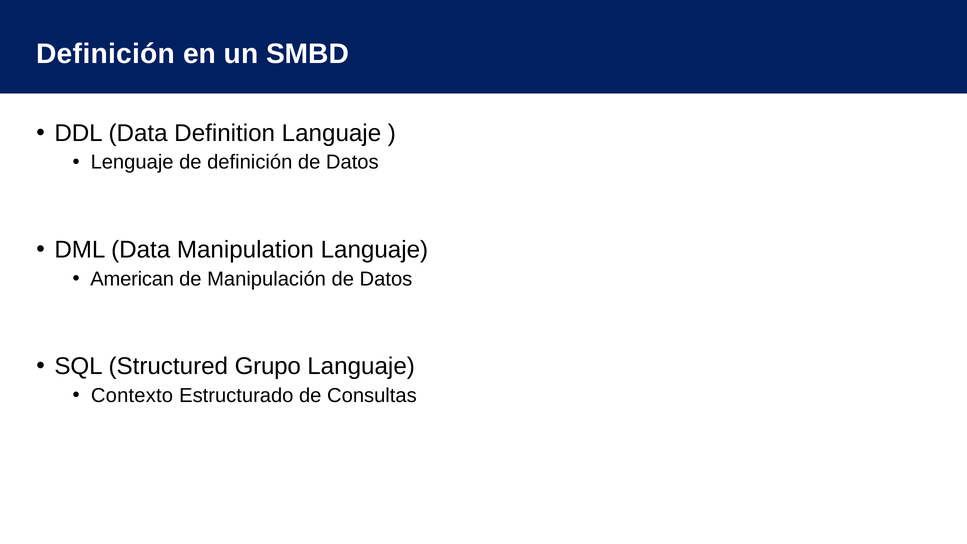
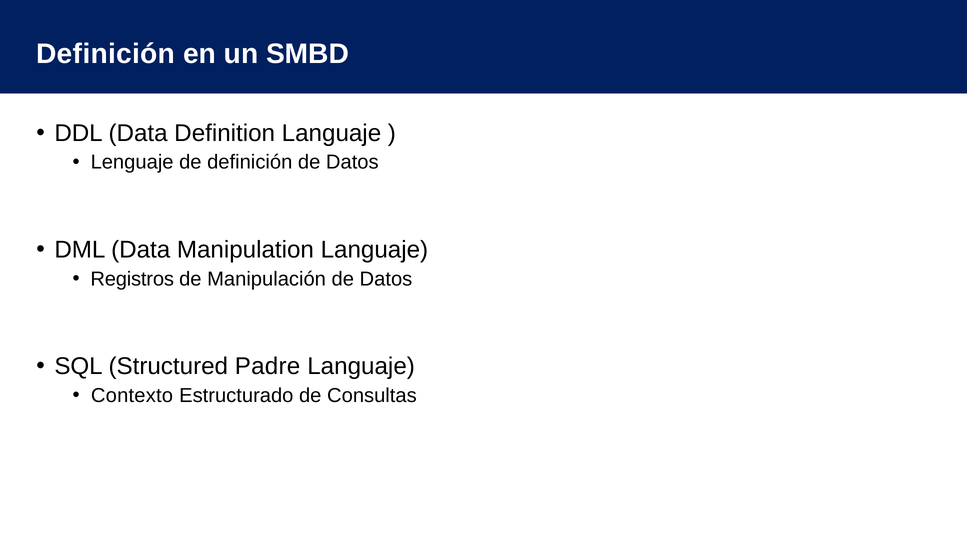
American: American -> Registros
Grupo: Grupo -> Padre
